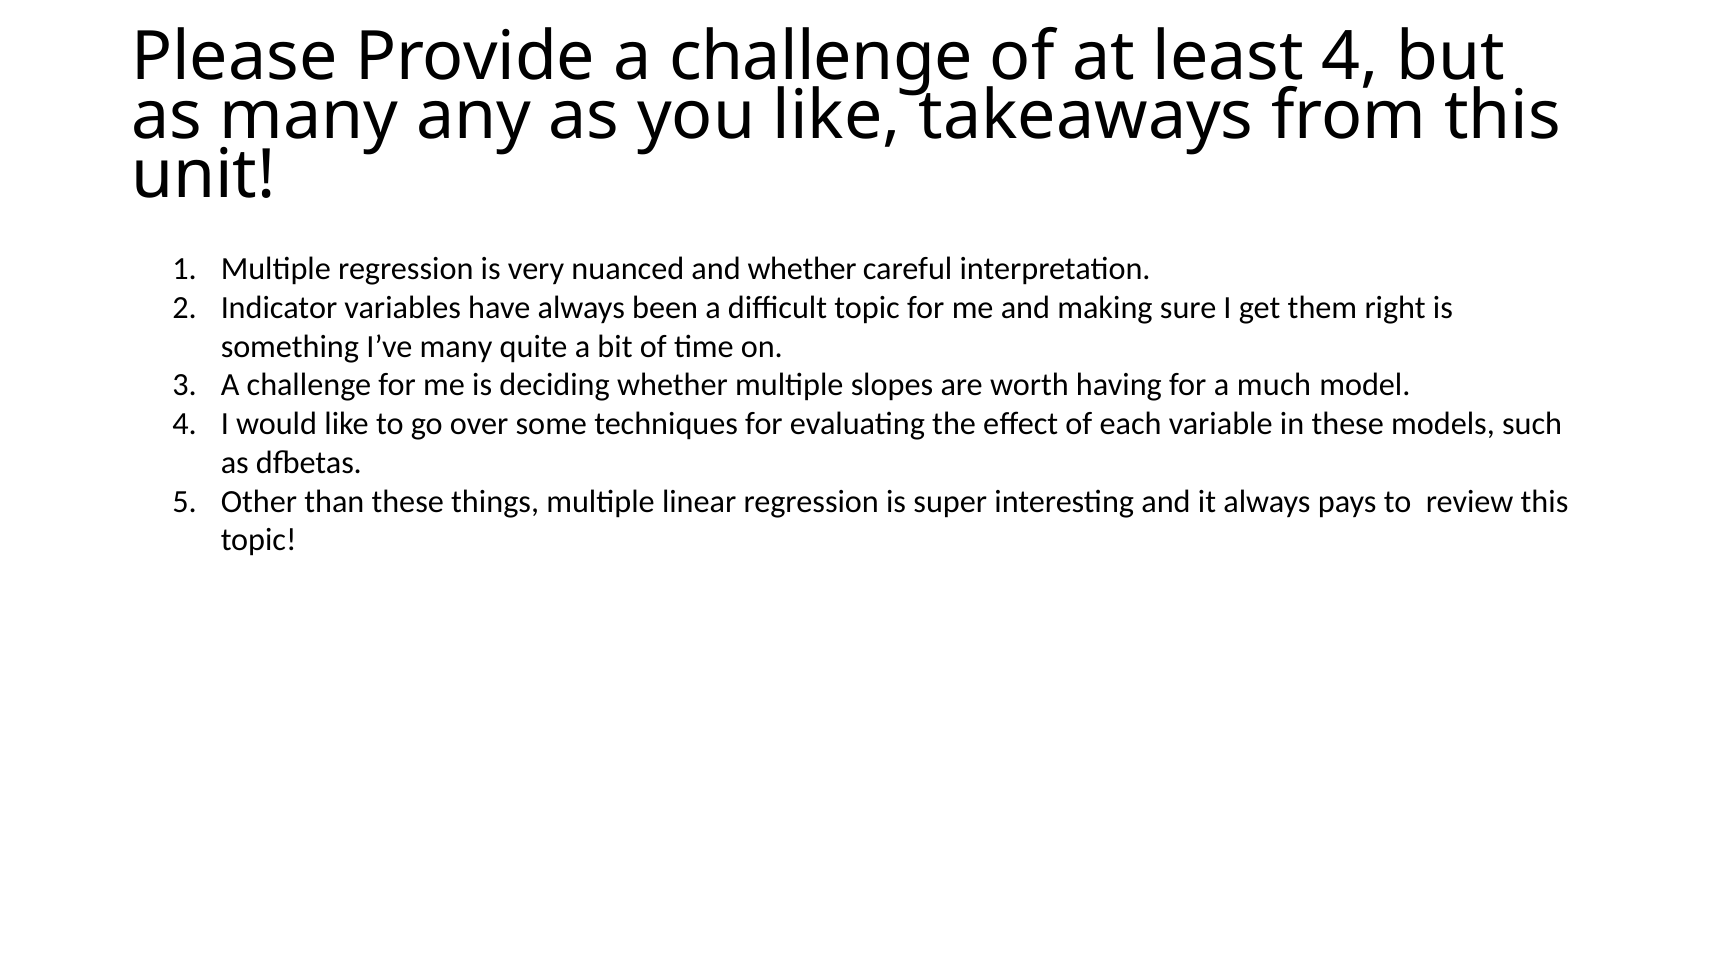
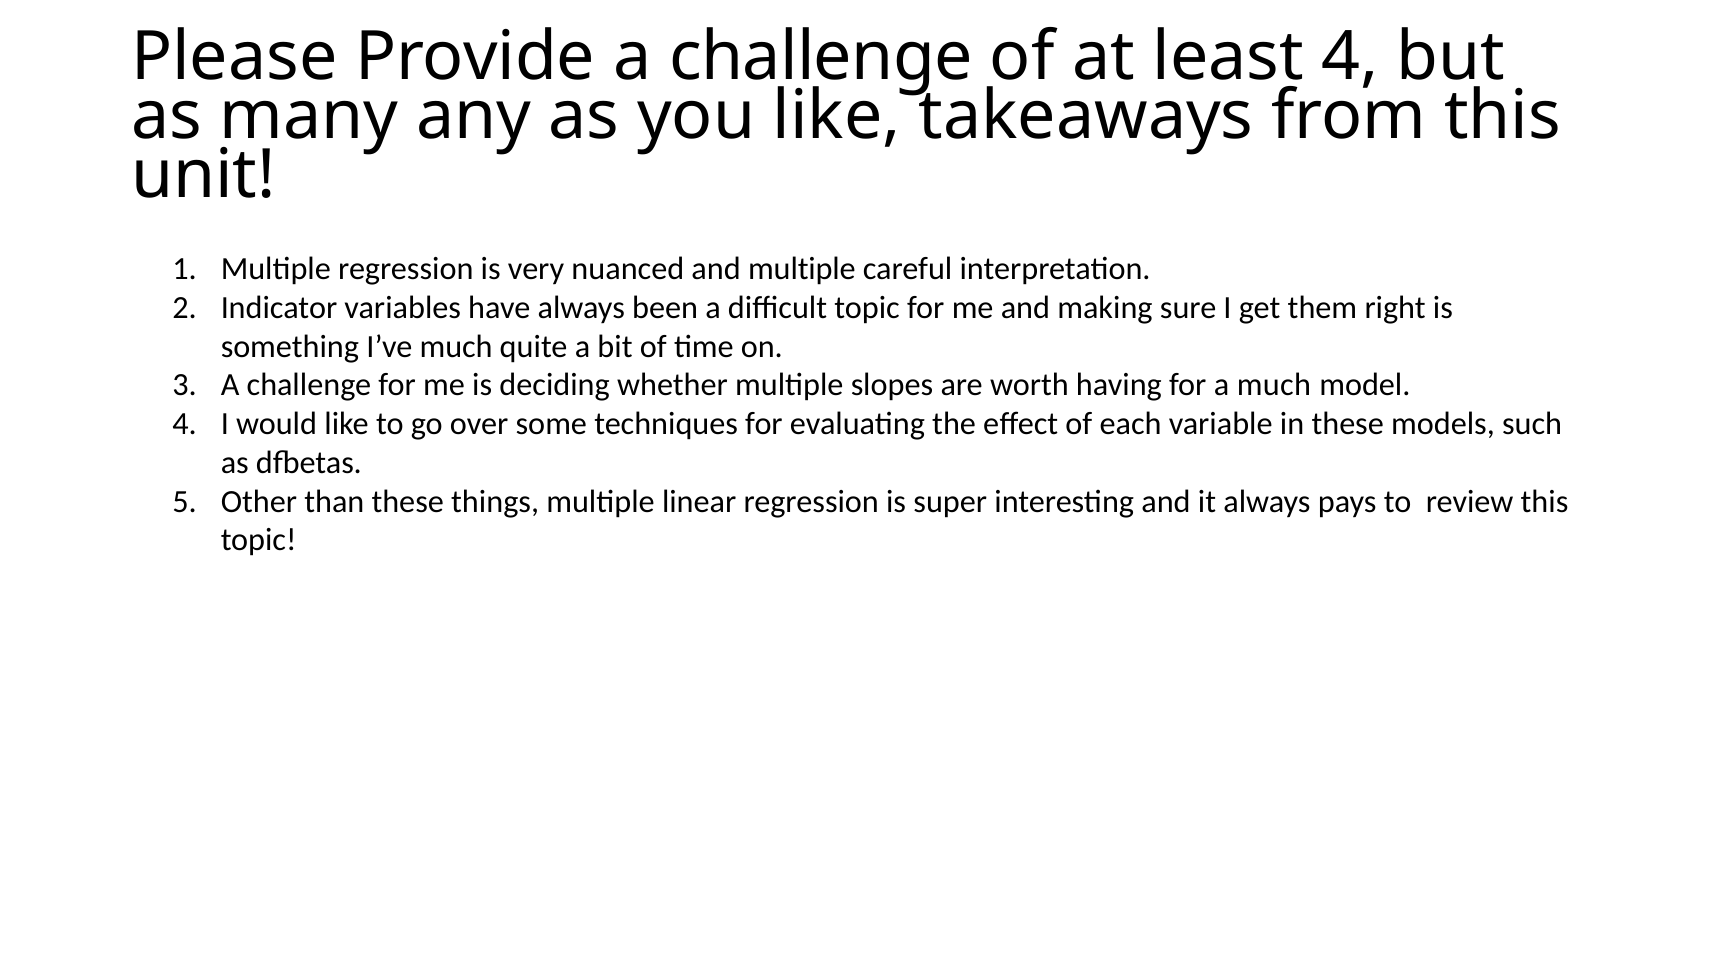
and whether: whether -> multiple
I’ve many: many -> much
